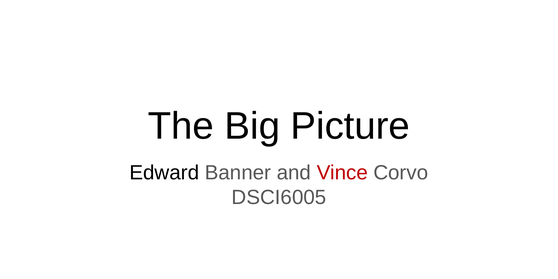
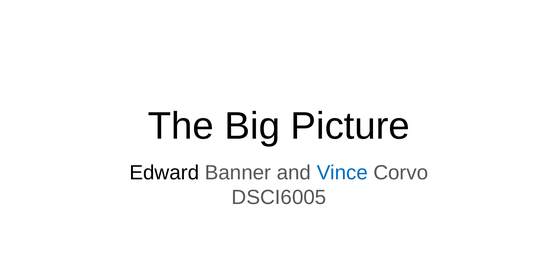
Vince colour: red -> blue
